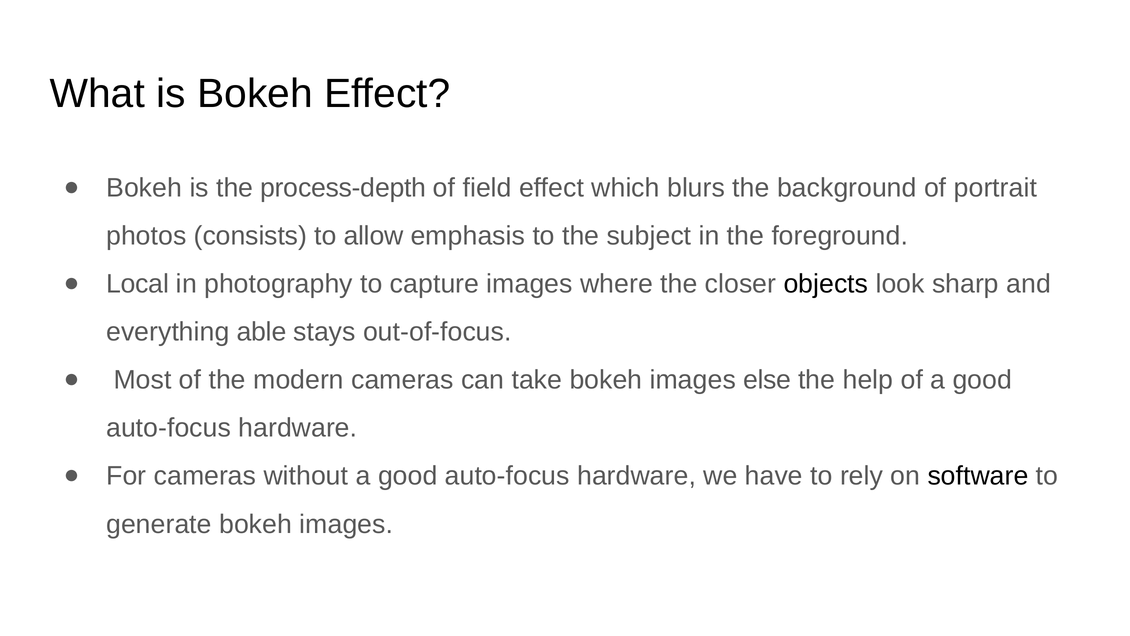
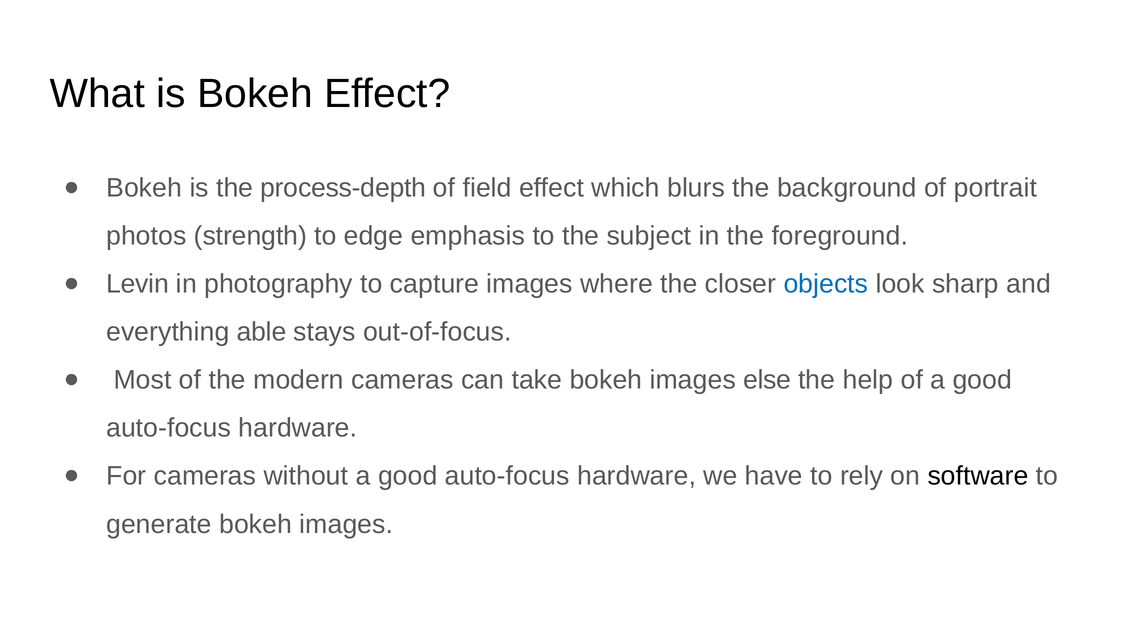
consists: consists -> strength
allow: allow -> edge
Local: Local -> Levin
objects colour: black -> blue
